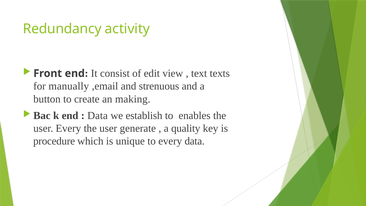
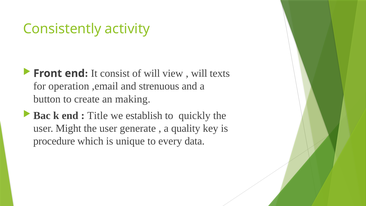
Redundancy: Redundancy -> Consistently
of edit: edit -> will
text at (199, 73): text -> will
manually: manually -> operation
Data at (98, 116): Data -> Title
enables: enables -> quickly
user Every: Every -> Might
